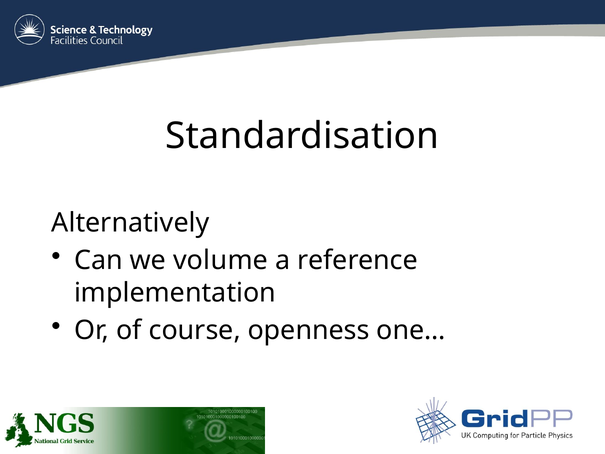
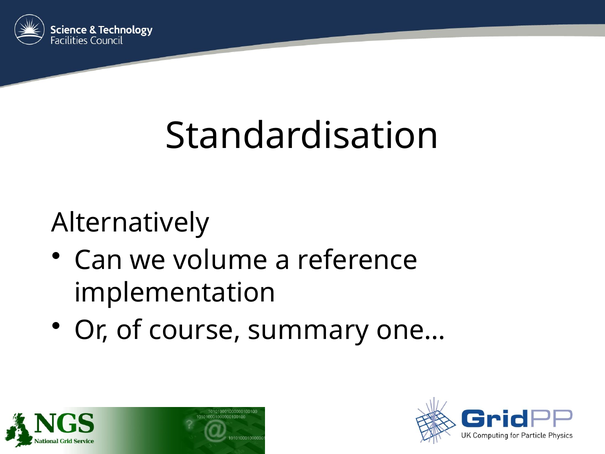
openness: openness -> summary
